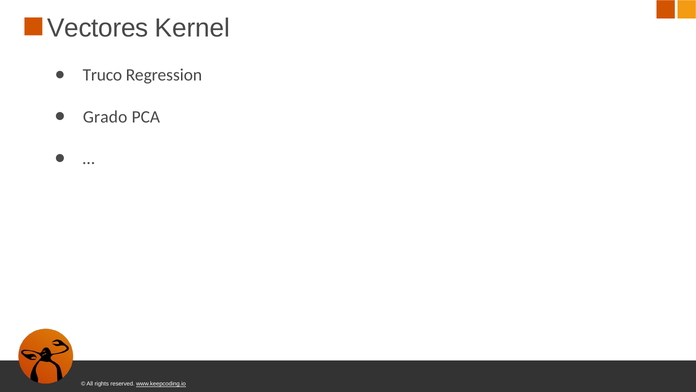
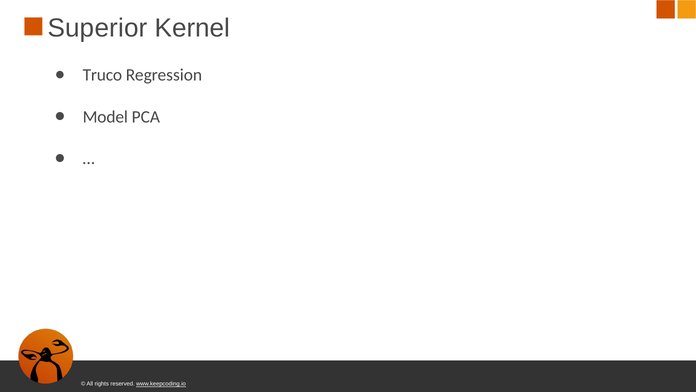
Vectores: Vectores -> Superior
Grado: Grado -> Model
